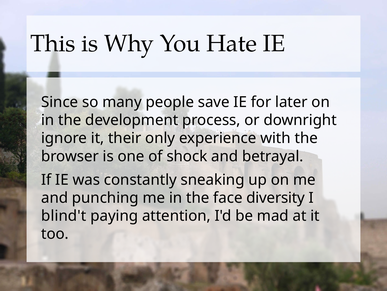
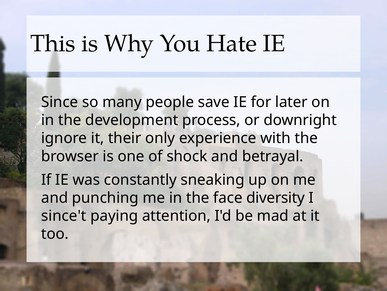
blind't: blind't -> since't
